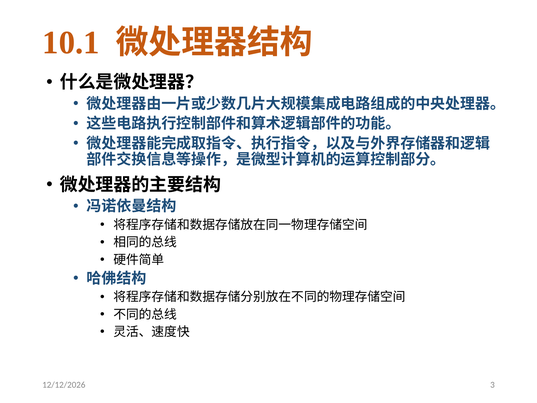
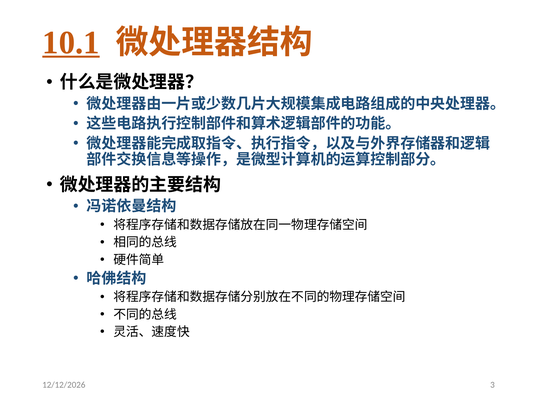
10.1 underline: none -> present
